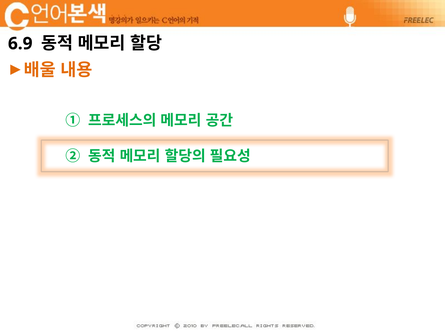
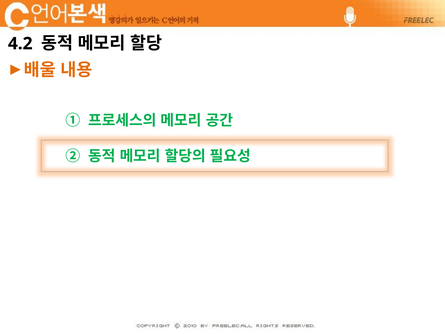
6.9: 6.9 -> 4.2
